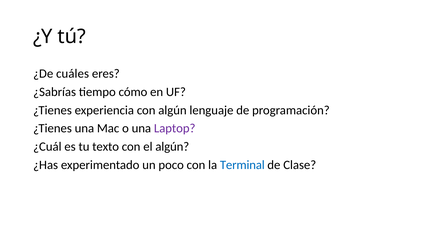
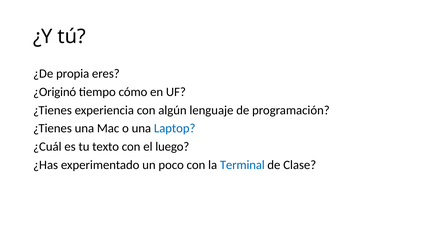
cuáles: cuáles -> propia
¿Sabrías: ¿Sabrías -> ¿Originó
Laptop colour: purple -> blue
el algún: algún -> luego
